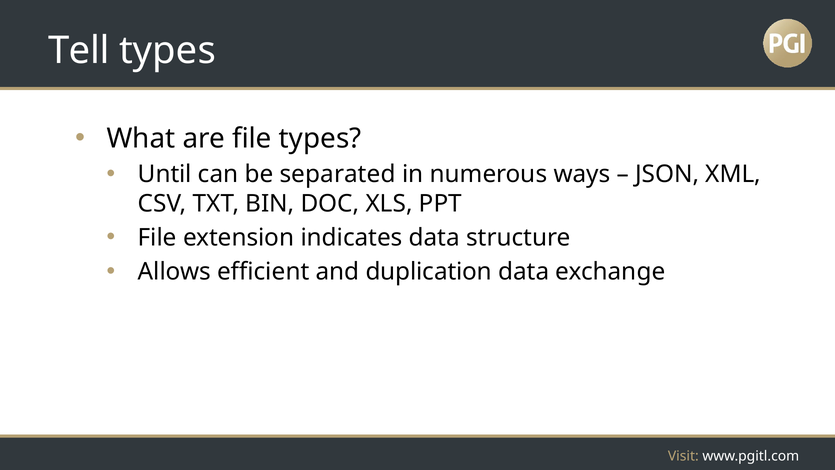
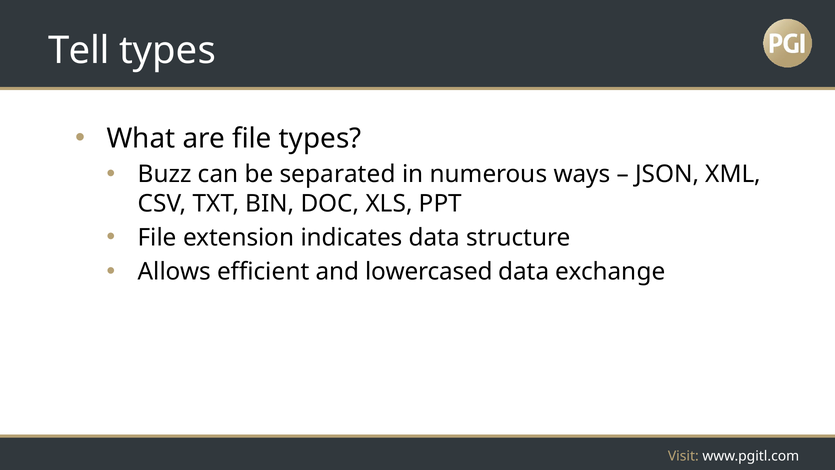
Until: Until -> Buzz
duplication: duplication -> lowercased
